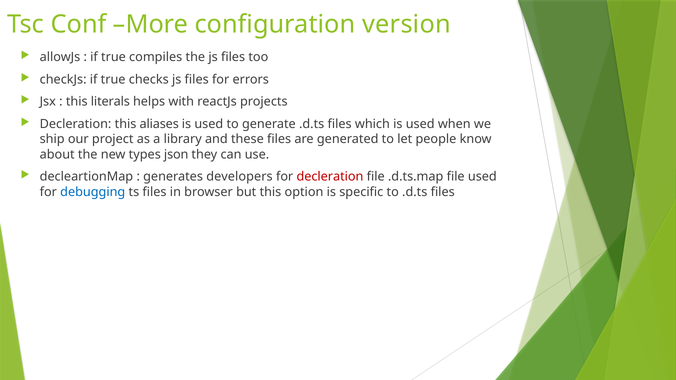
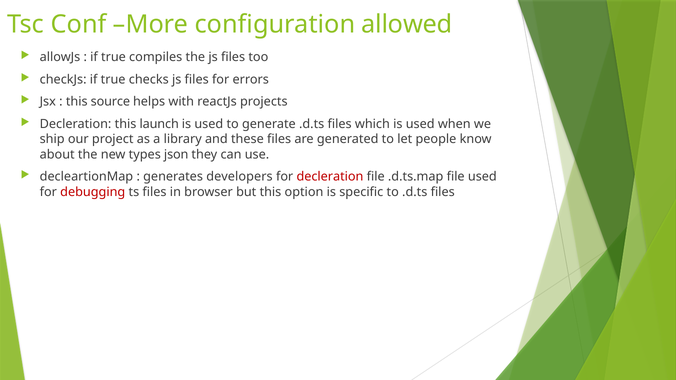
version: version -> allowed
literals: literals -> source
aliases: aliases -> launch
debugging colour: blue -> red
